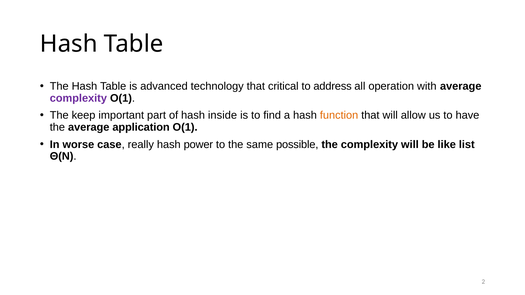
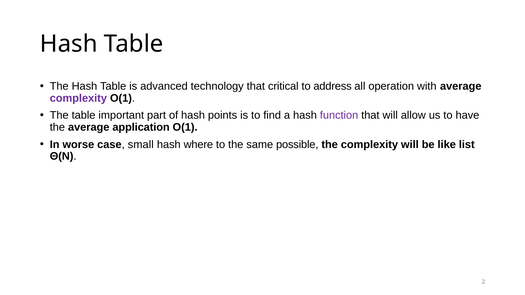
The keep: keep -> table
inside: inside -> points
function colour: orange -> purple
really: really -> small
power: power -> where
